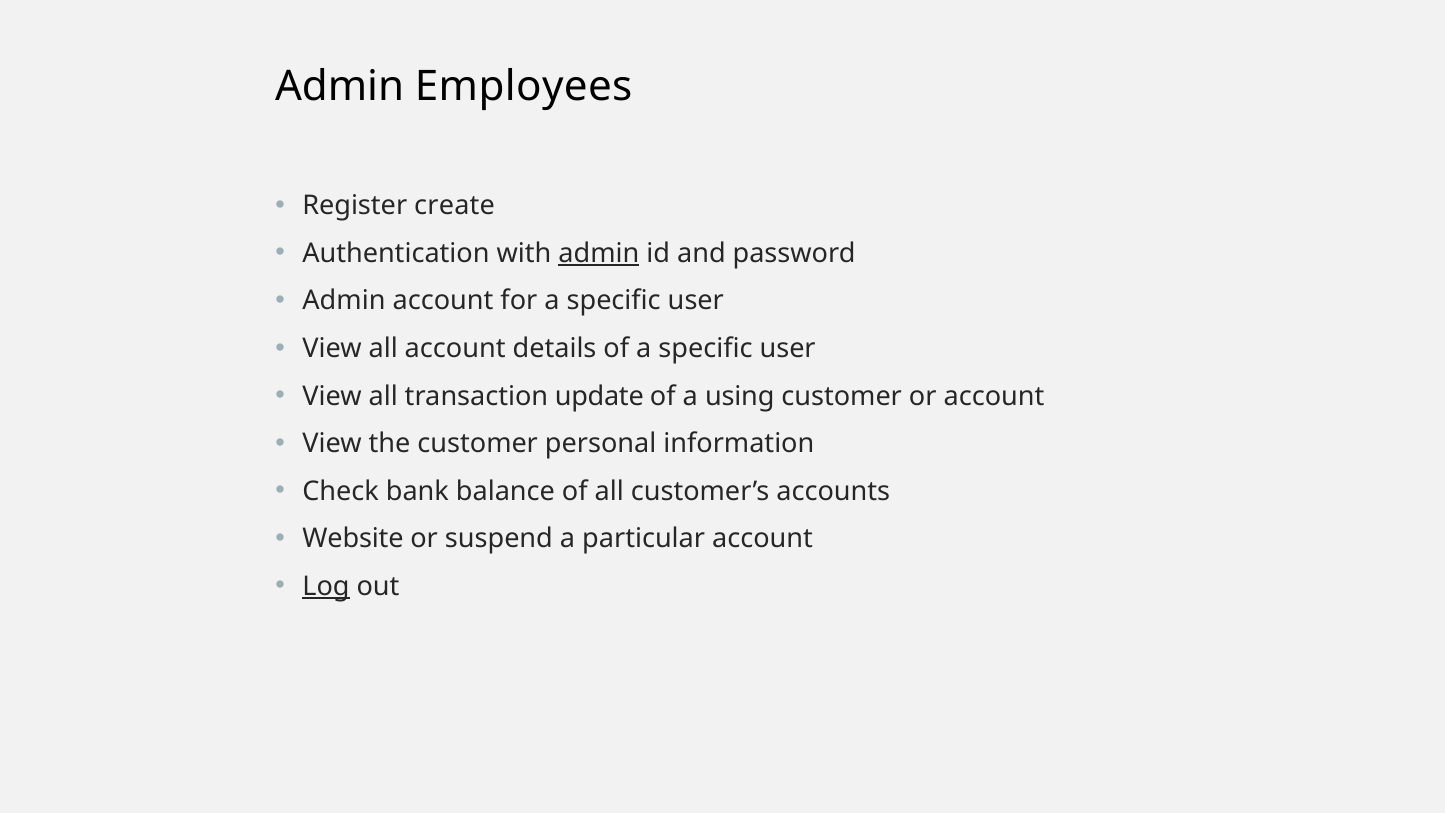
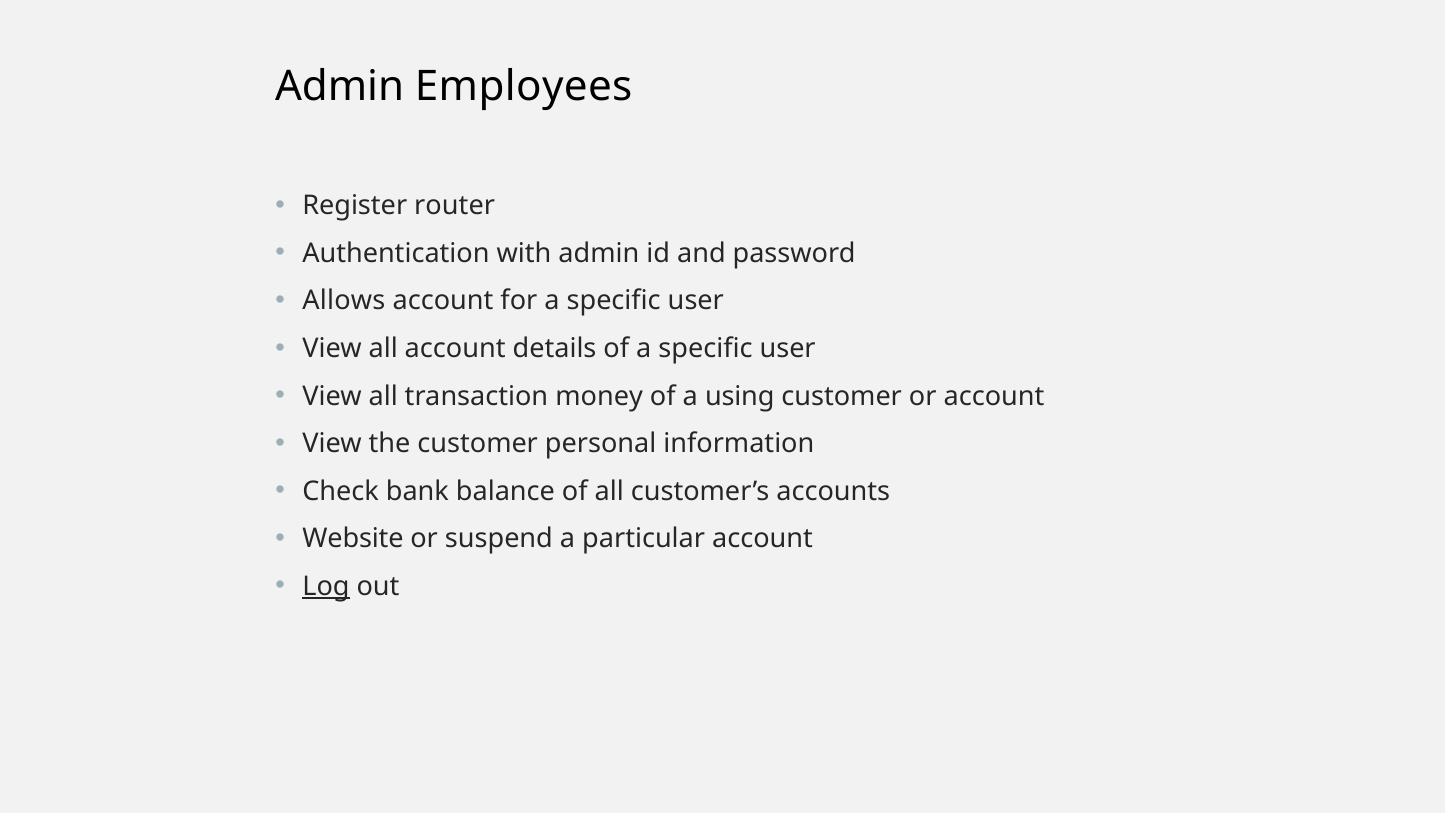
create: create -> router
admin at (599, 253) underline: present -> none
Admin at (344, 301): Admin -> Allows
update: update -> money
